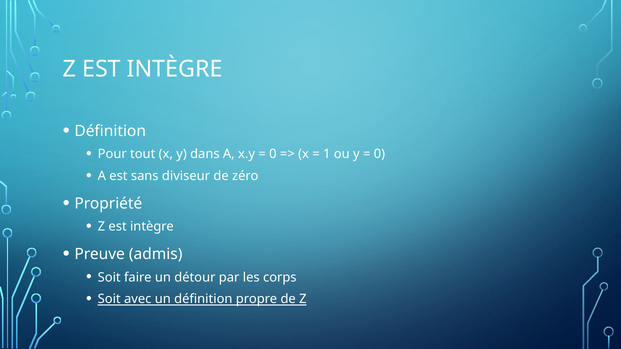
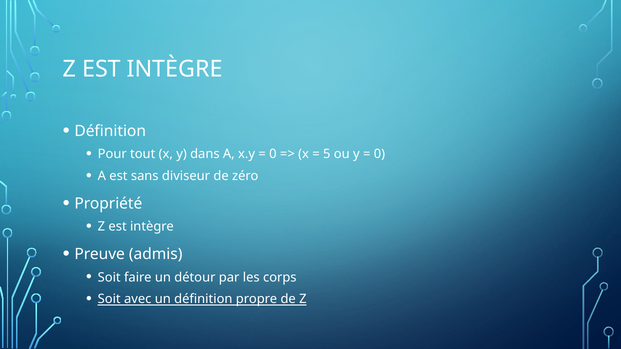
1: 1 -> 5
